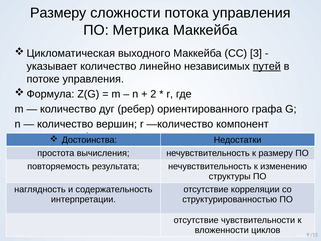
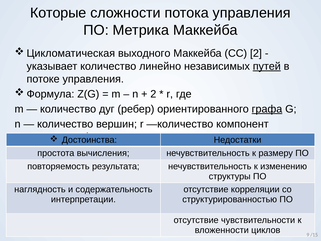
Размеру at (58, 13): Размеру -> Которые
CC 3: 3 -> 2
графа at (267, 109) underline: none -> present
